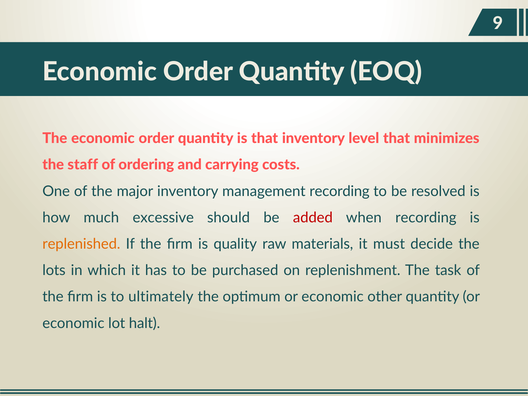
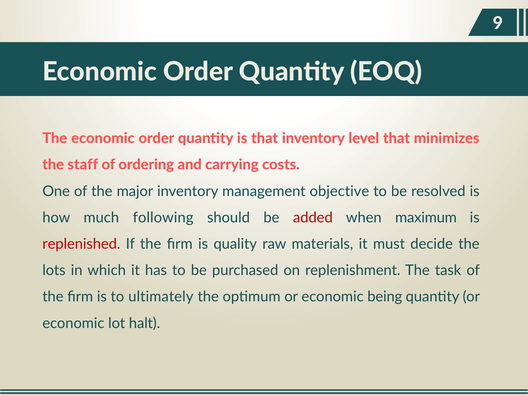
management recording: recording -> objective
excessive: excessive -> following
when recording: recording -> maximum
replenished colour: orange -> red
other: other -> being
